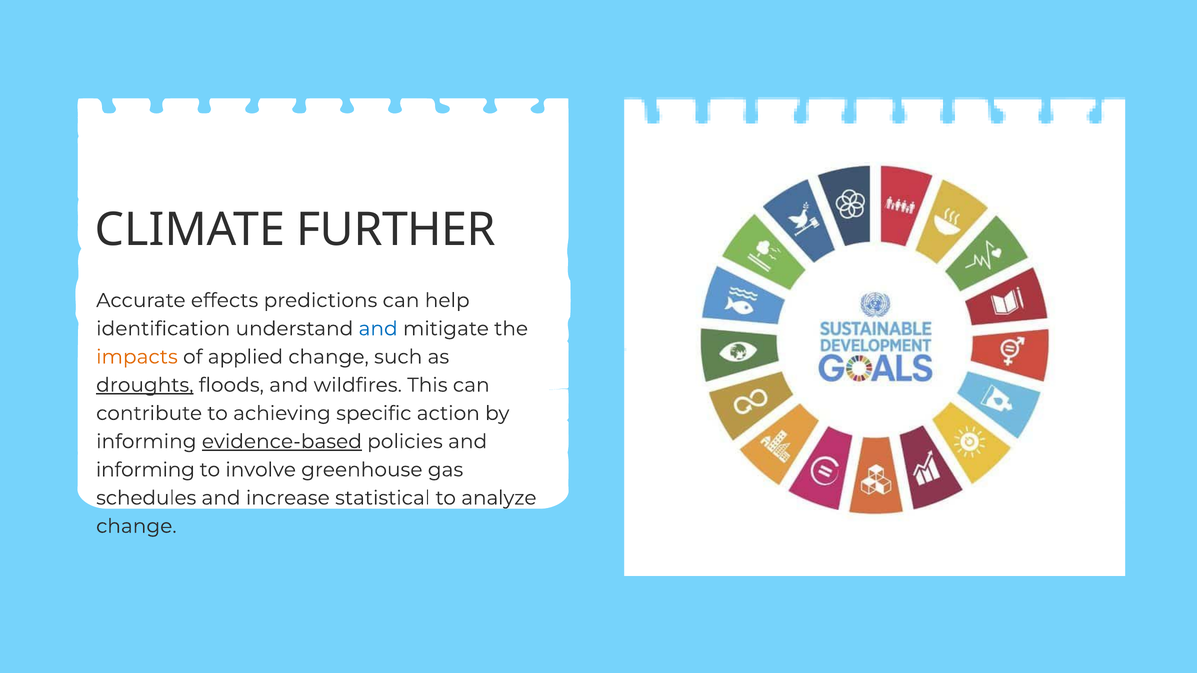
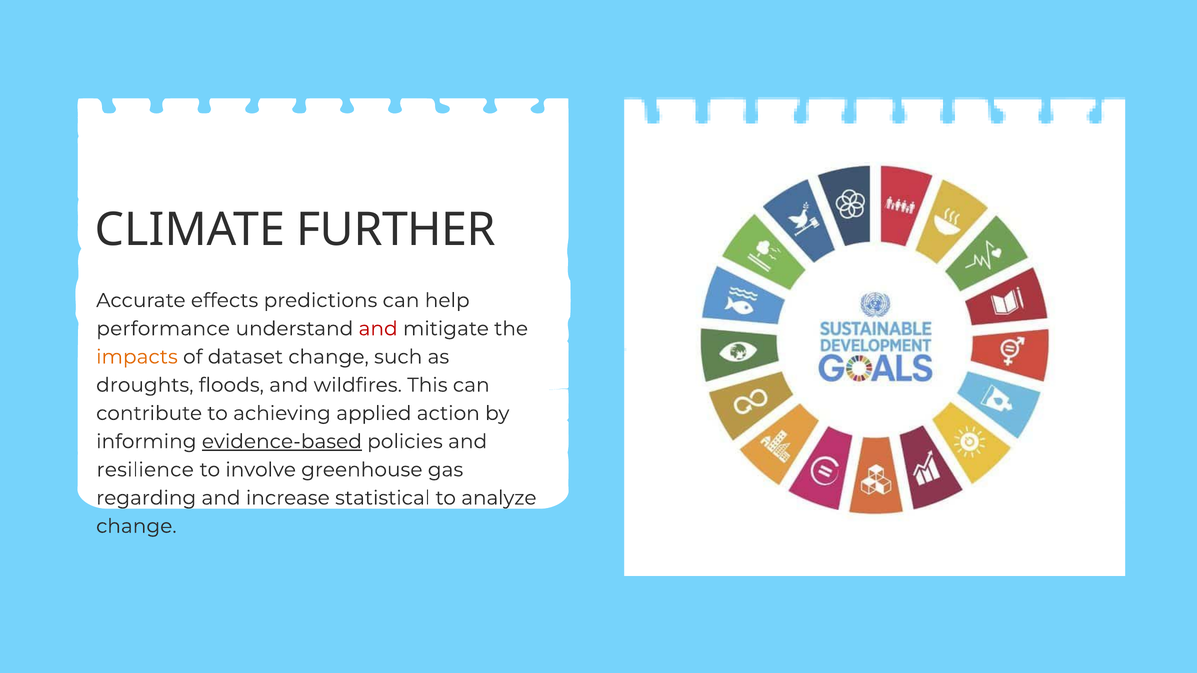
identification: identification -> performance
and at (378, 329) colour: blue -> red
applied: applied -> dataset
droughts underline: present -> none
specific: specific -> applied
informing at (145, 470): informing -> resilience
schedules: schedules -> regarding
